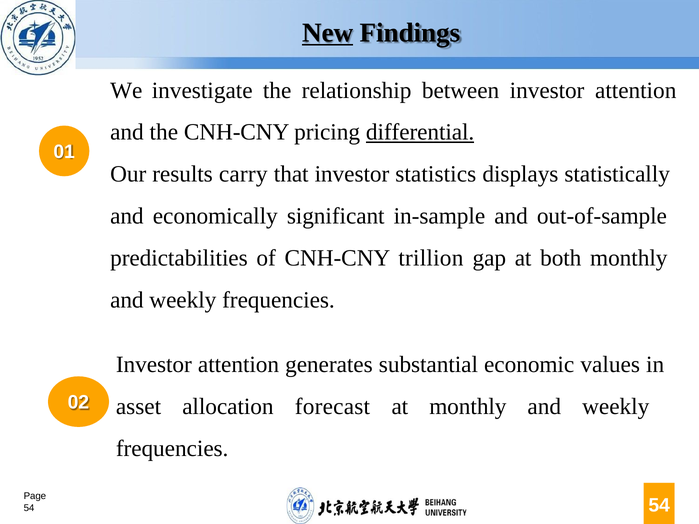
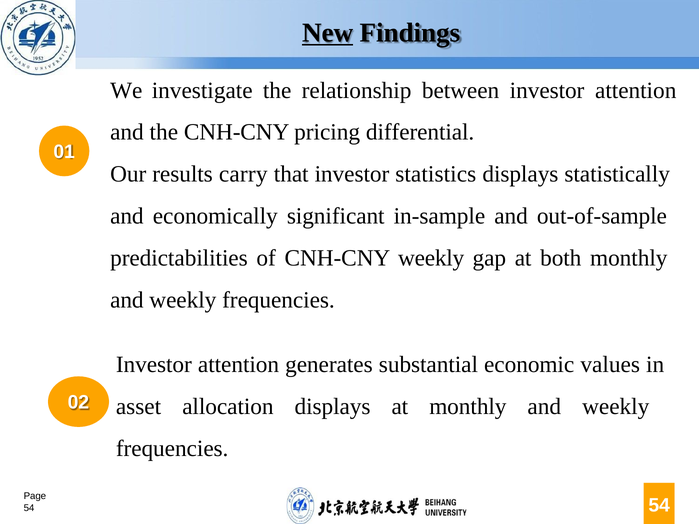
differential underline: present -> none
CNH-CNY trillion: trillion -> weekly
allocation forecast: forecast -> displays
